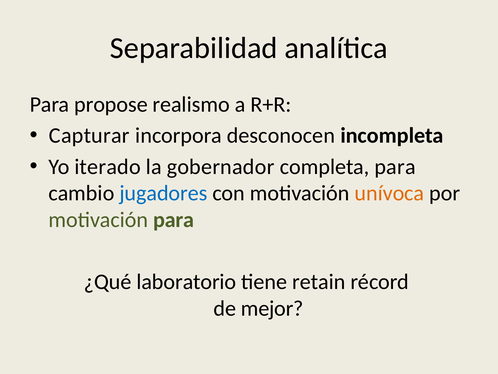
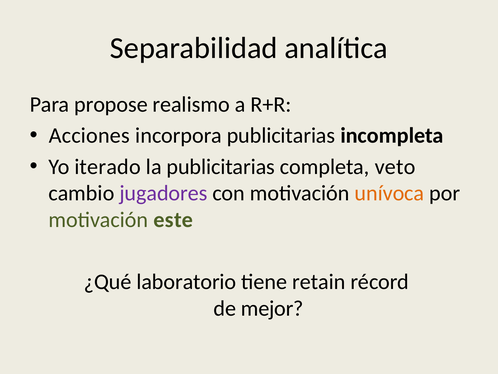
Capturar: Capturar -> Acciones
incorpora desconocen: desconocen -> publicitarias
la gobernador: gobernador -> publicitarias
completa para: para -> veto
jugadores colour: blue -> purple
motivación para: para -> este
